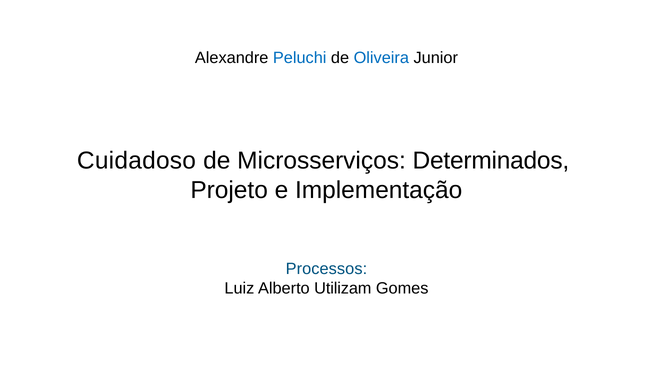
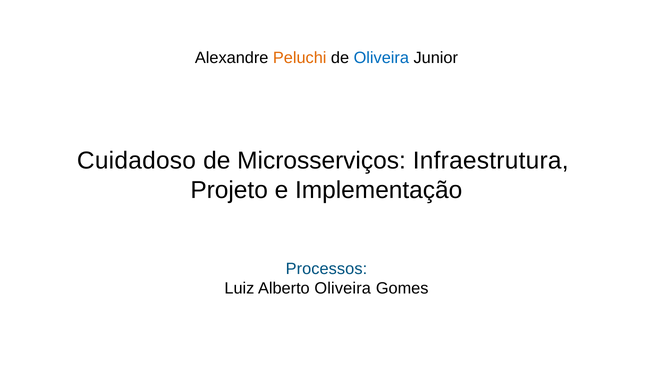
Peluchi colour: blue -> orange
Determinados: Determinados -> Infraestrutura
Alberto Utilizam: Utilizam -> Oliveira
